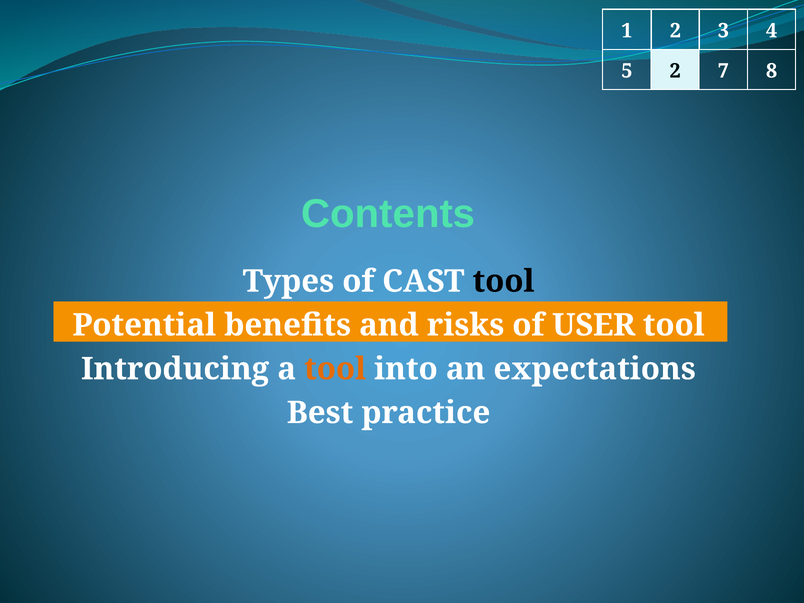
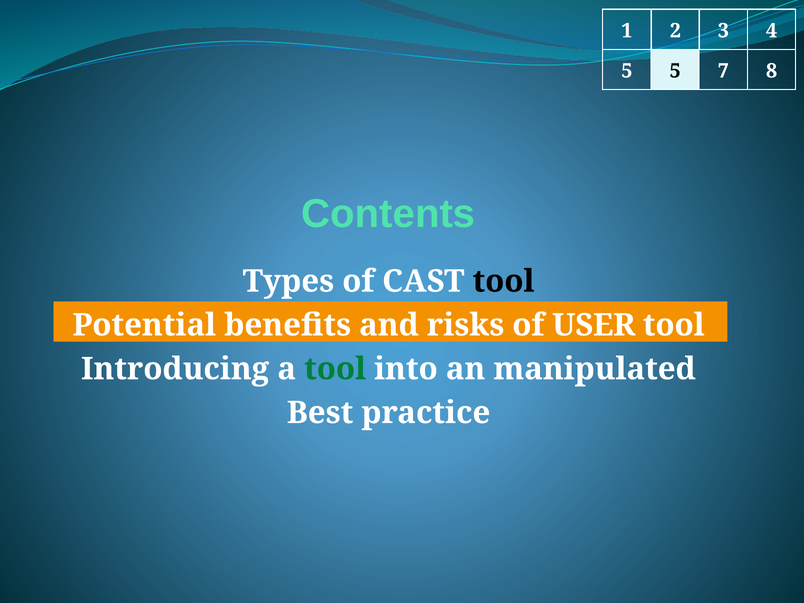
5 2: 2 -> 5
tool at (335, 369) colour: orange -> green
expectations: expectations -> manipulated
